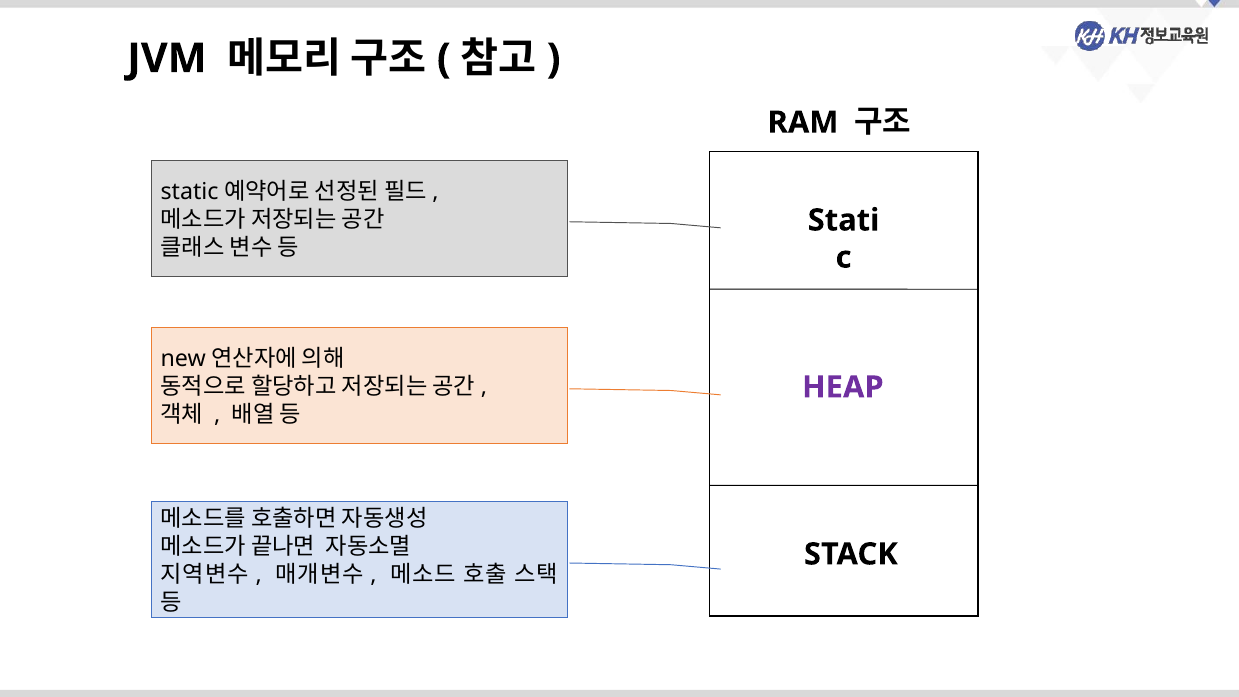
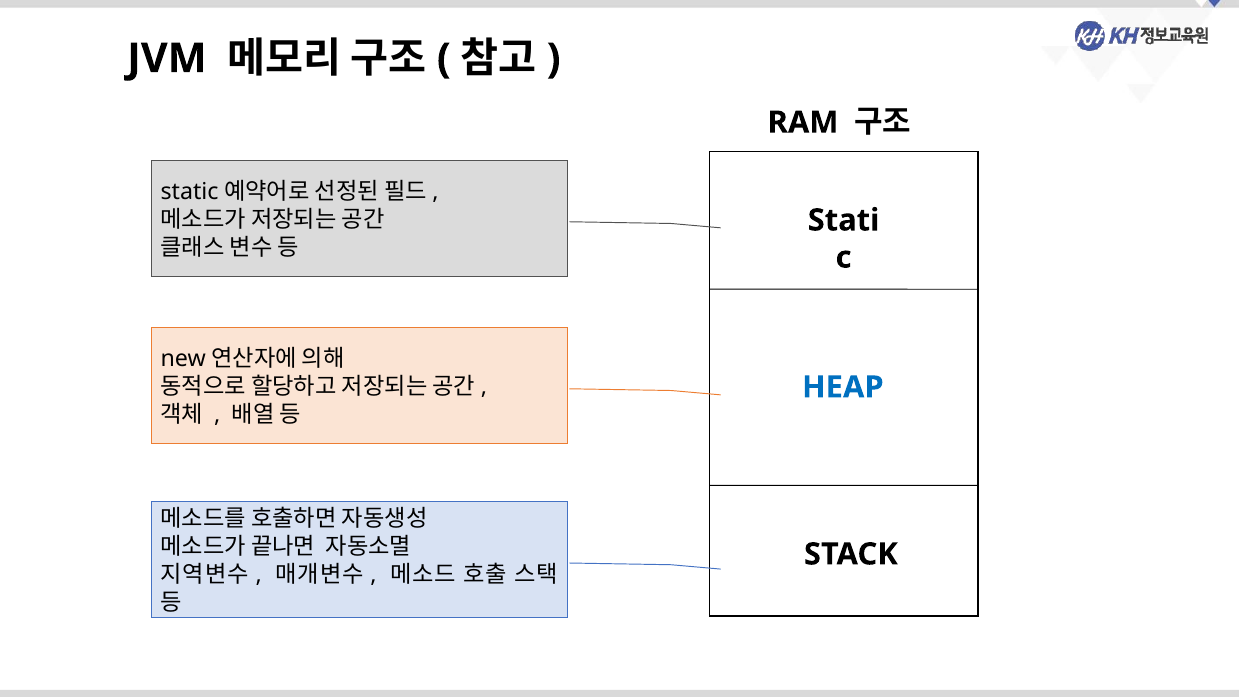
HEAP colour: purple -> blue
